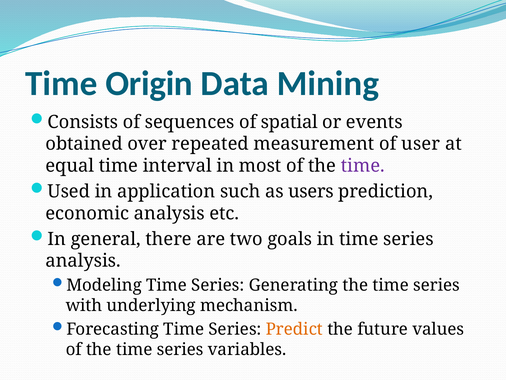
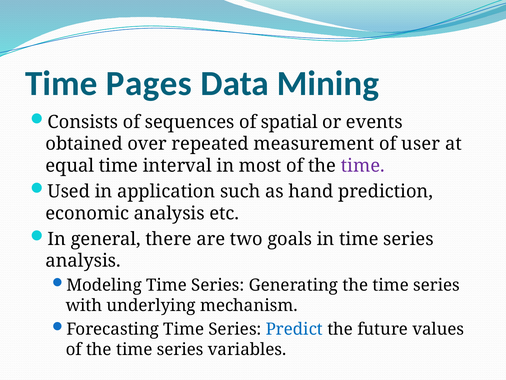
Origin: Origin -> Pages
users: users -> hand
Predict colour: orange -> blue
